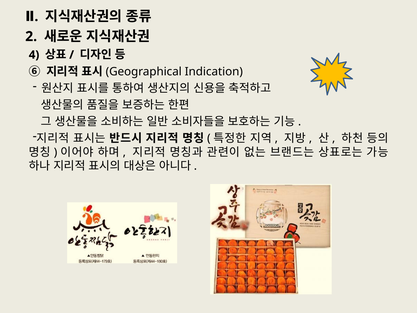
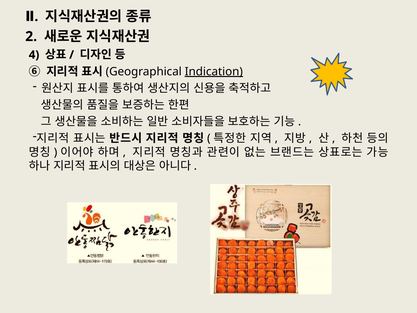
Indication underline: none -> present
